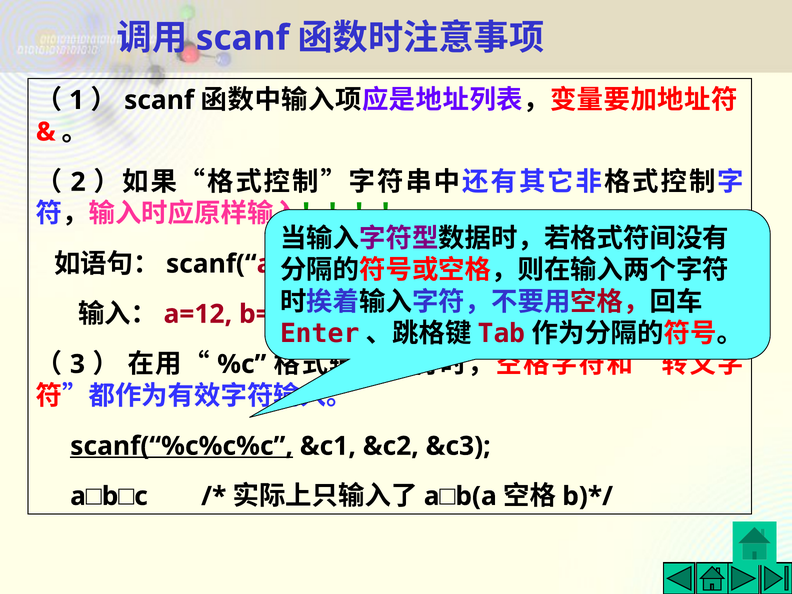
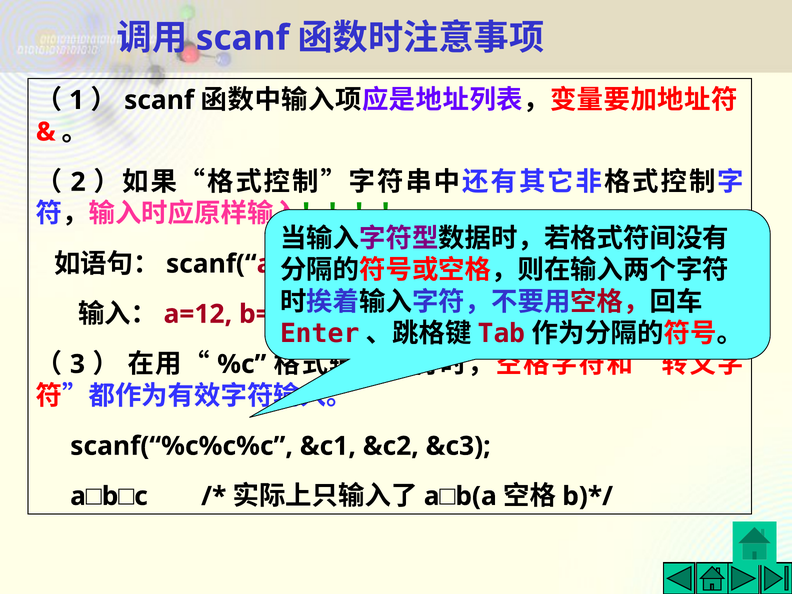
scanf(“%c%c%c underline: present -> none
